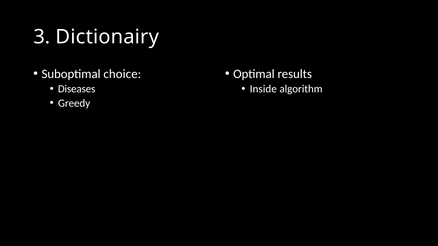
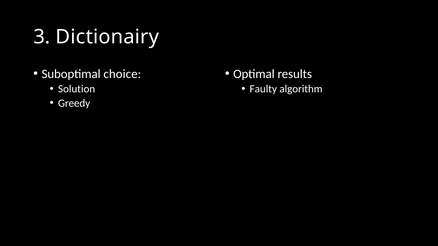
Diseases: Diseases -> Solution
Inside: Inside -> Faulty
